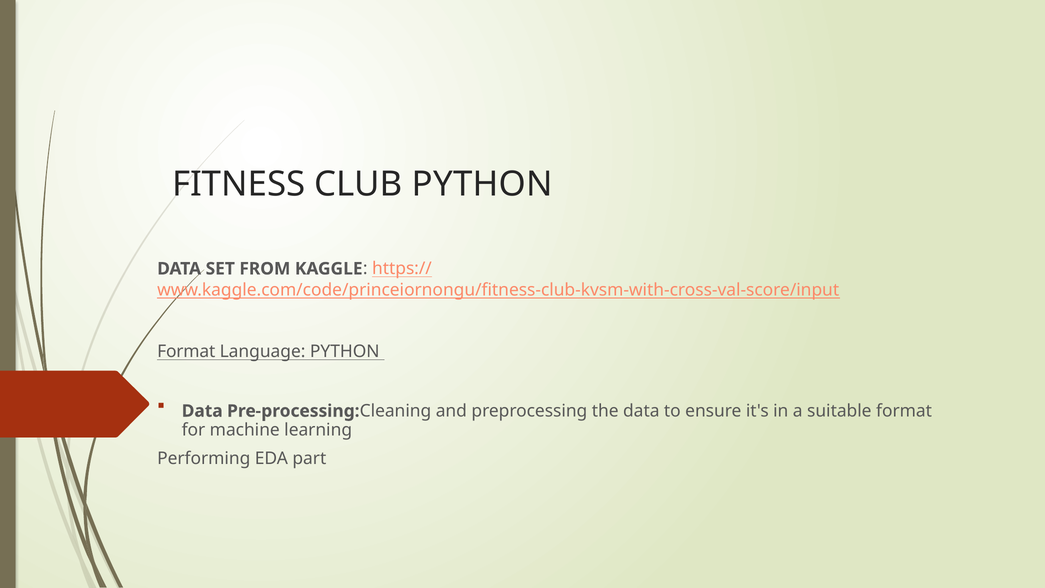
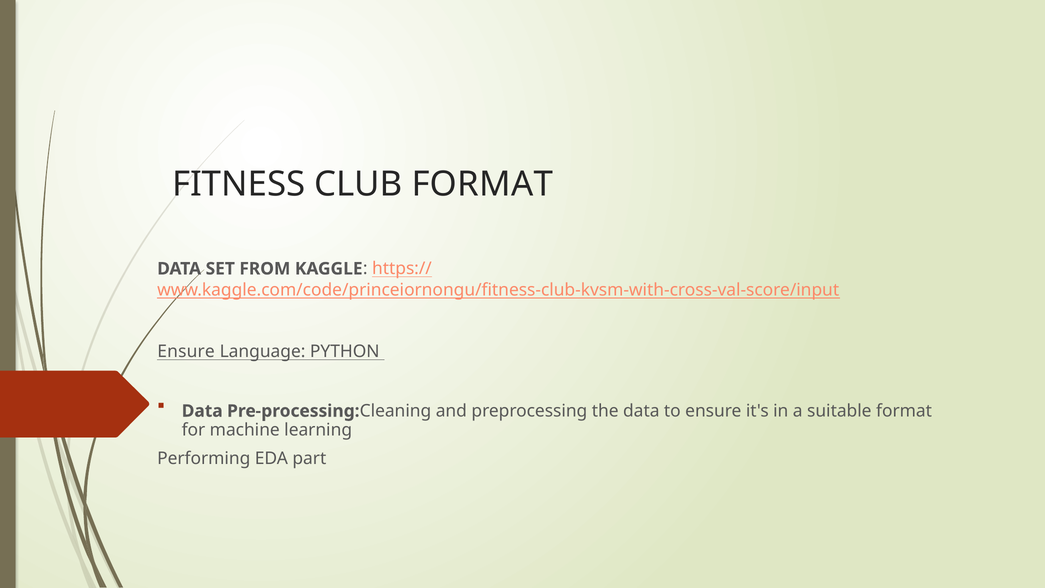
CLUB PYTHON: PYTHON -> FORMAT
Format at (186, 352): Format -> Ensure
